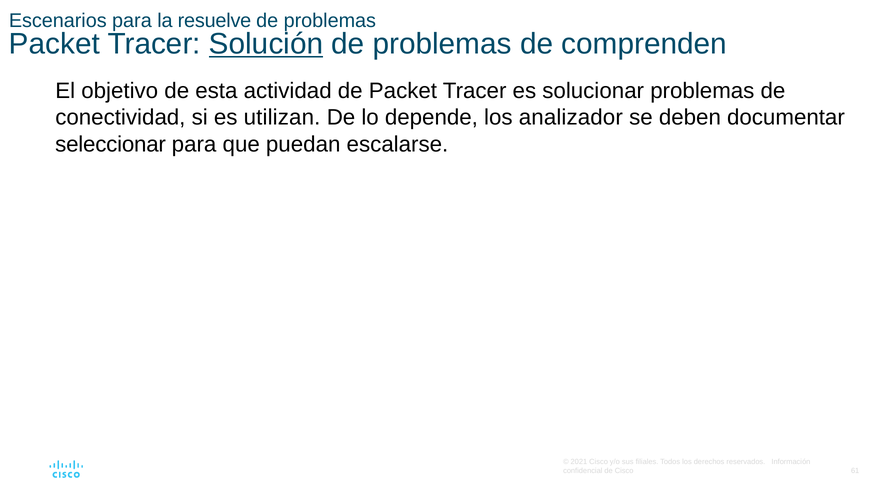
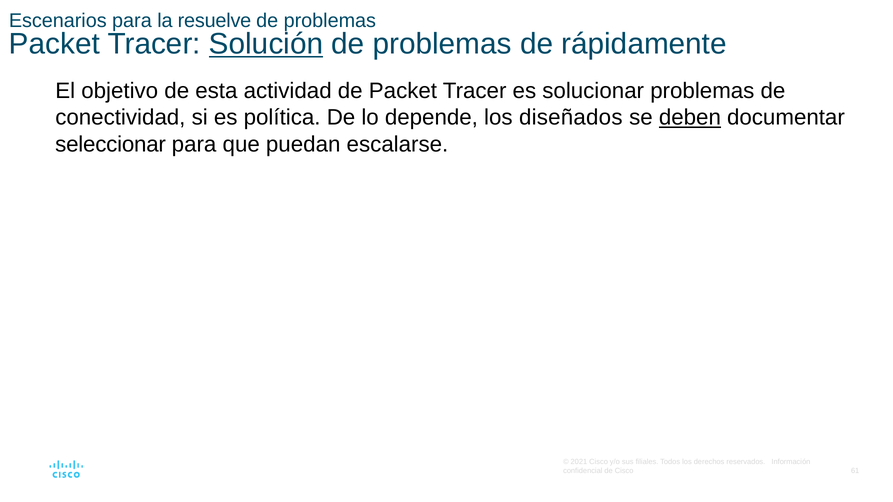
comprenden: comprenden -> rápidamente
utilizan: utilizan -> política
analizador: analizador -> diseñados
deben underline: none -> present
